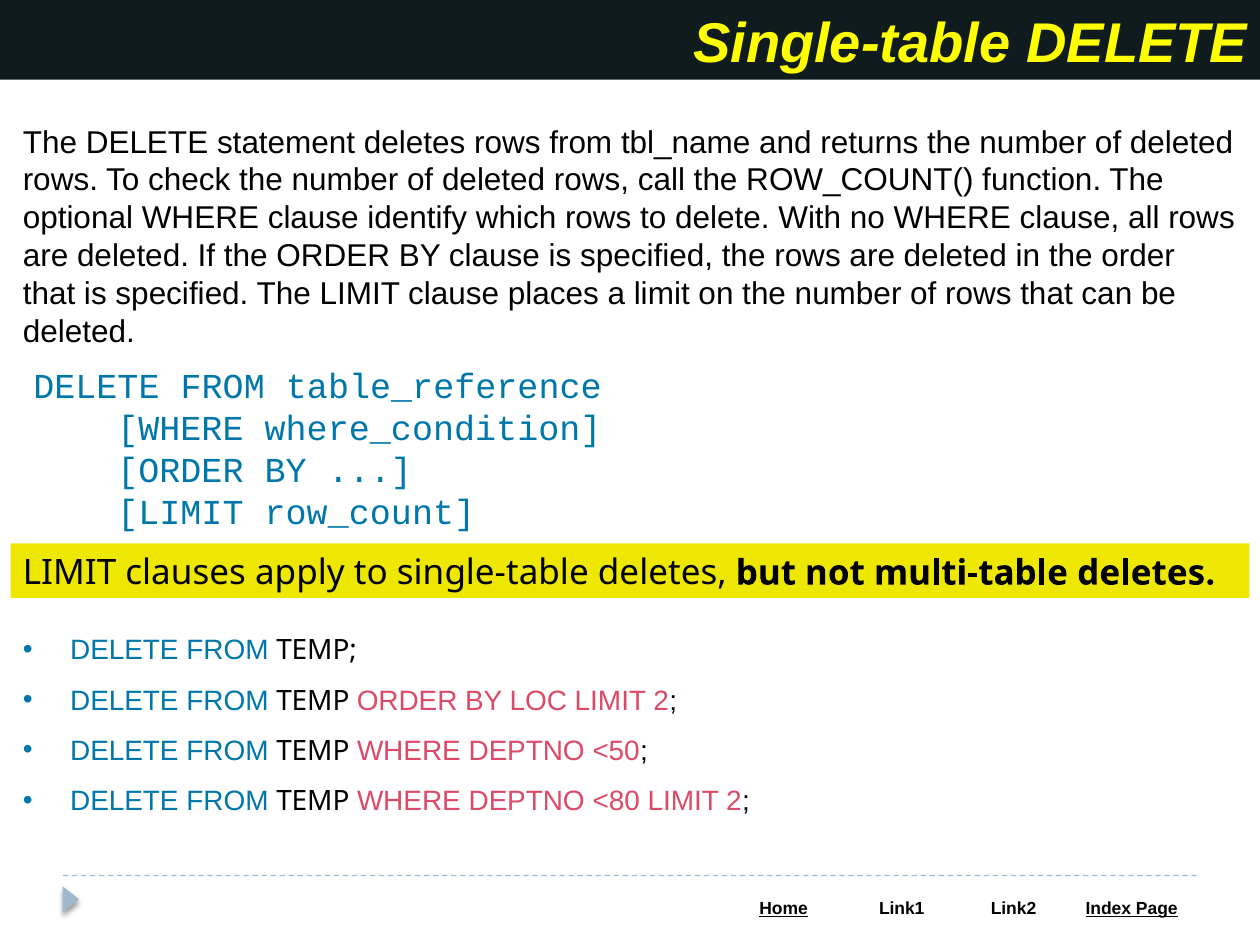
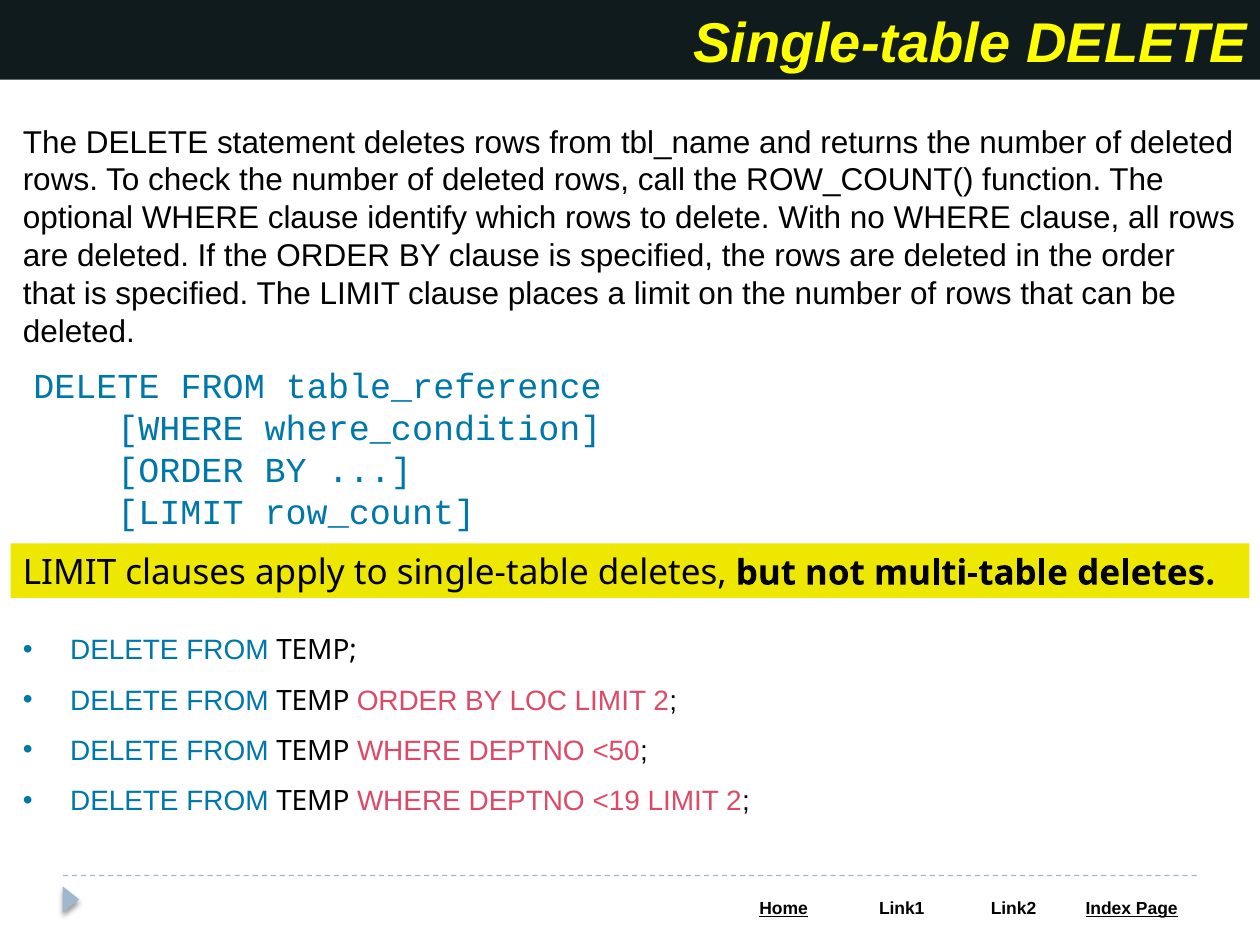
<80: <80 -> <19
